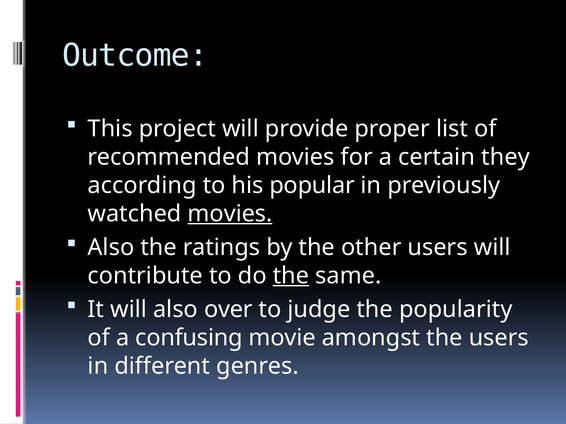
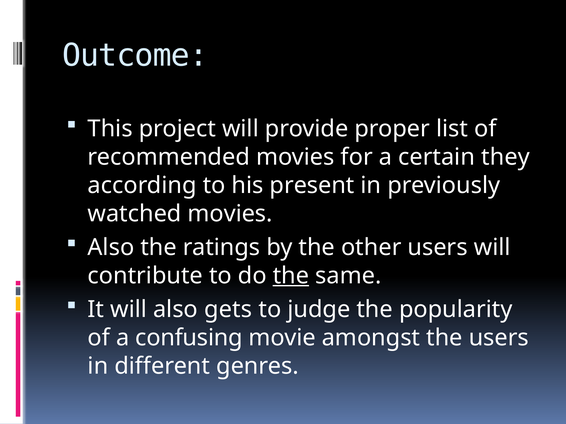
popular: popular -> present
movies at (230, 214) underline: present -> none
over: over -> gets
